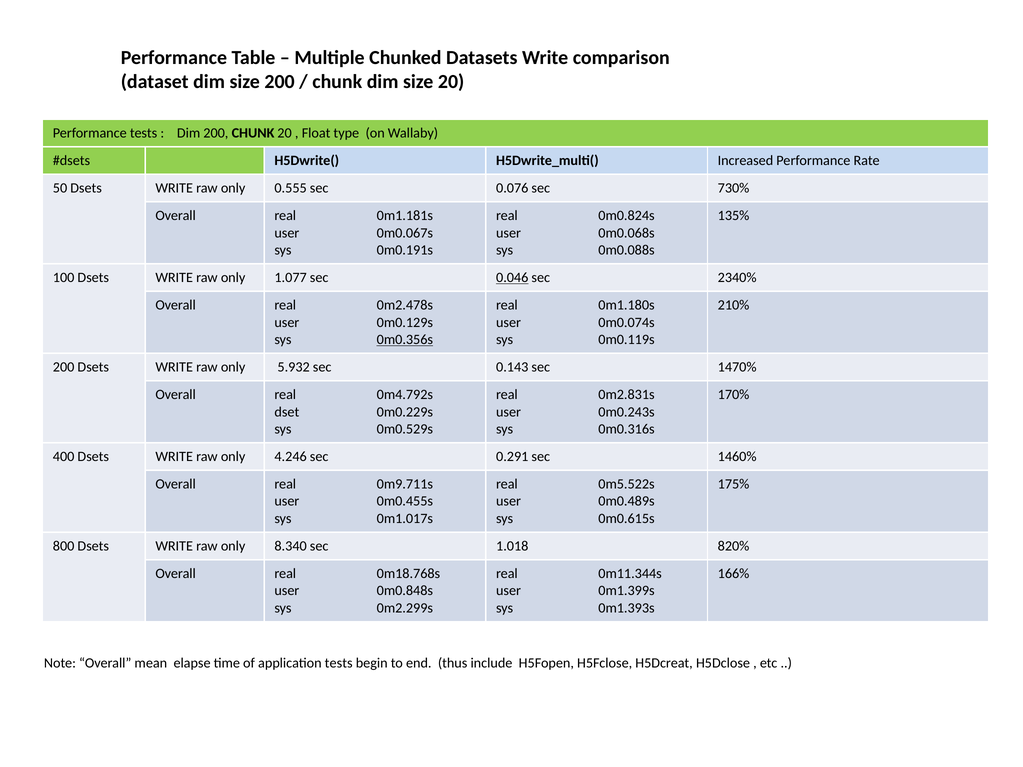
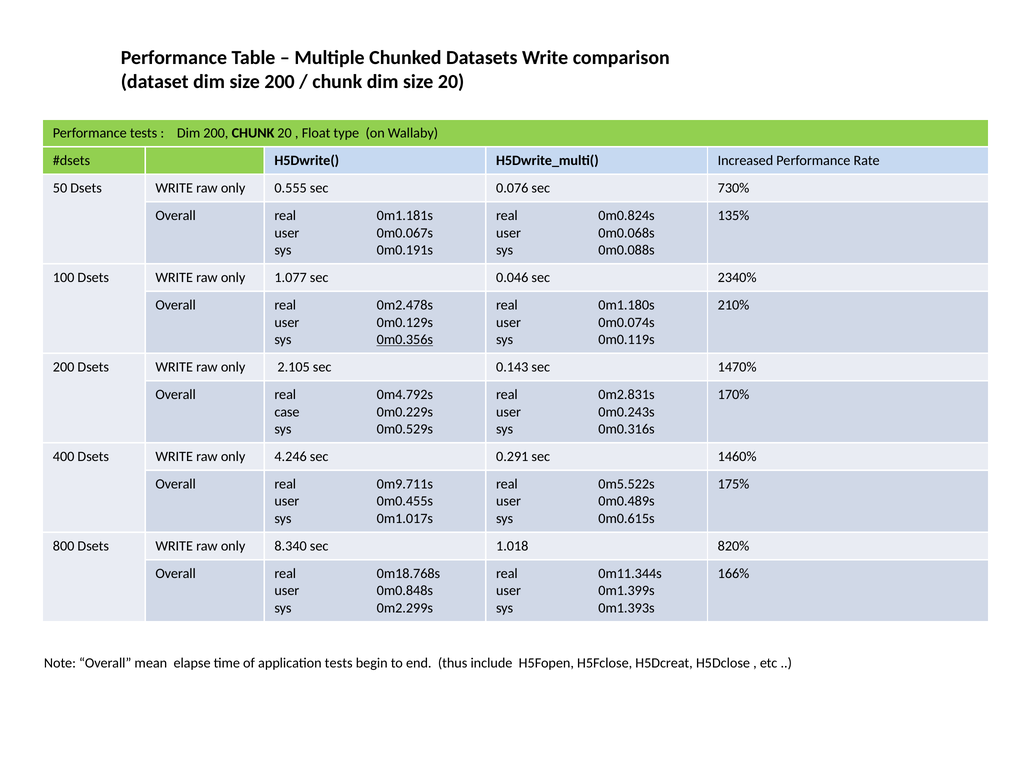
0.046 underline: present -> none
5.932: 5.932 -> 2.105
dset: dset -> case
